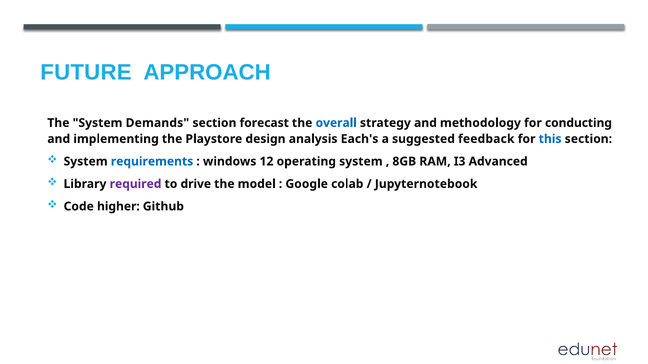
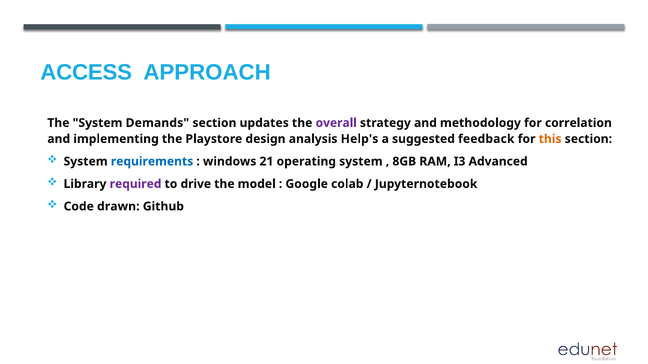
FUTURE: FUTURE -> ACCESS
forecast: forecast -> updates
overall colour: blue -> purple
conducting: conducting -> correlation
Each's: Each's -> Help's
this colour: blue -> orange
12: 12 -> 21
higher: higher -> drawn
